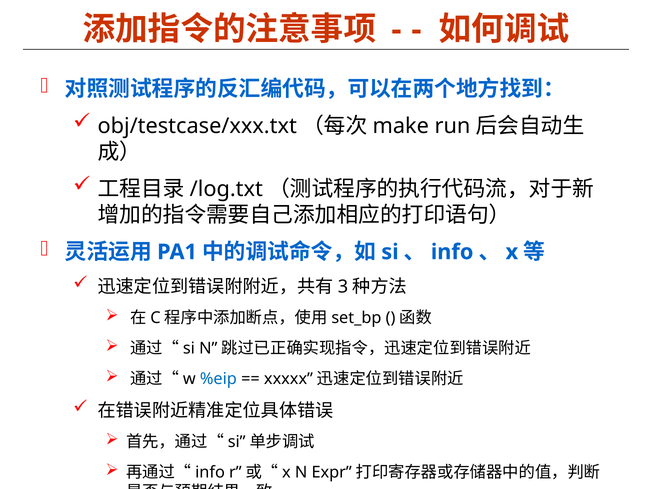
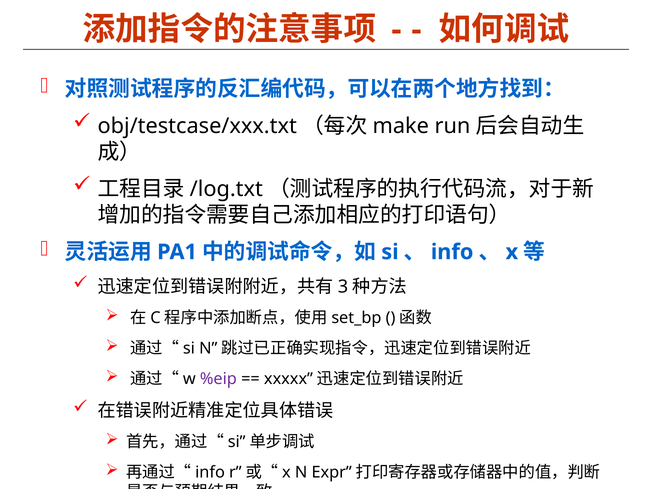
%eip colour: blue -> purple
